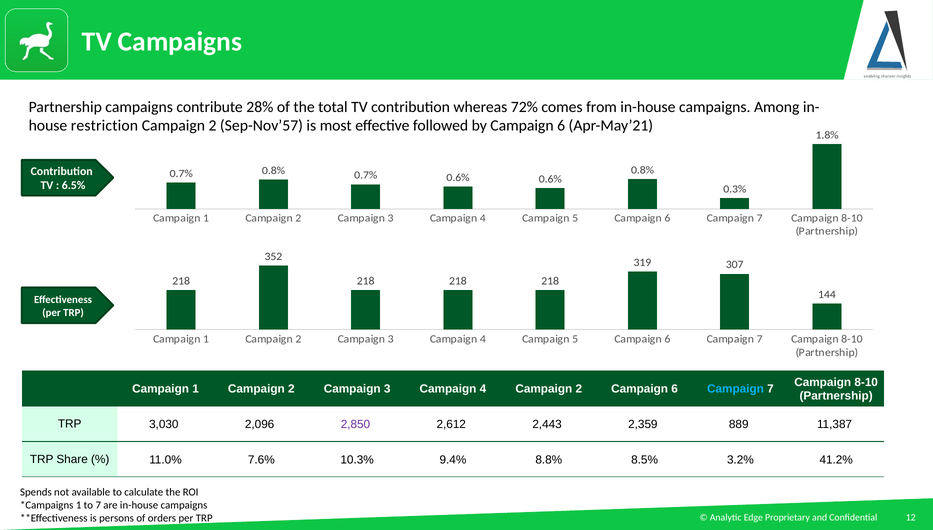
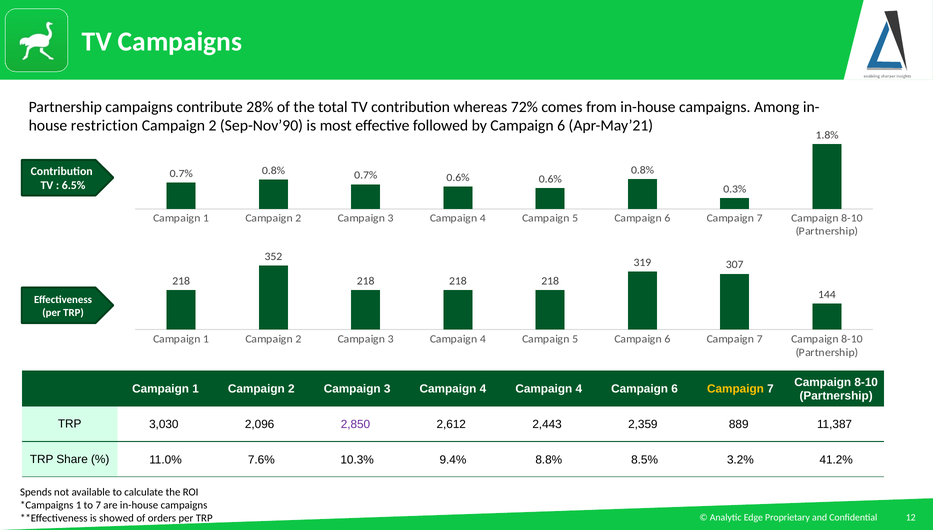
Sep-Nov’57: Sep-Nov’57 -> Sep-Nov’90
4 Campaign 2: 2 -> 4
Campaign at (735, 389) colour: light blue -> yellow
persons: persons -> showed
